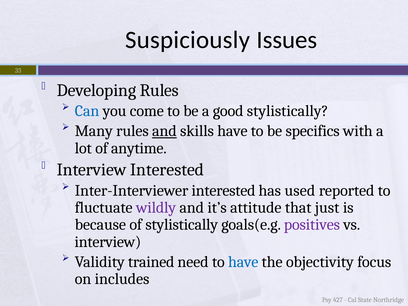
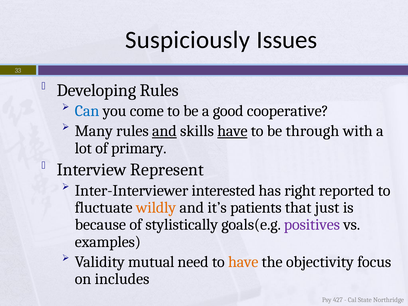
good stylistically: stylistically -> cooperative
have at (232, 131) underline: none -> present
specifics: specifics -> through
anytime: anytime -> primary
Interview Interested: Interested -> Represent
used: used -> right
wildly colour: purple -> orange
attitude: attitude -> patients
interview at (108, 242): interview -> examples
trained: trained -> mutual
have at (243, 262) colour: blue -> orange
